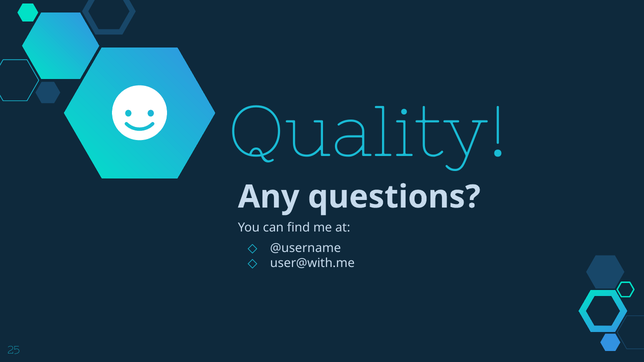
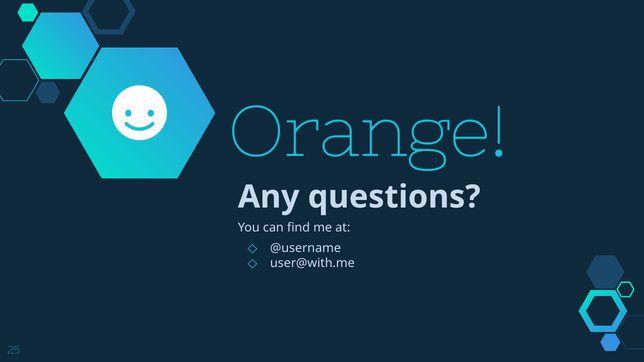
Quality: Quality -> Orange
